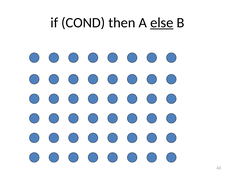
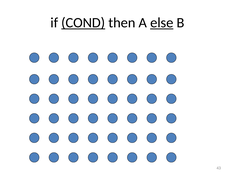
COND underline: none -> present
